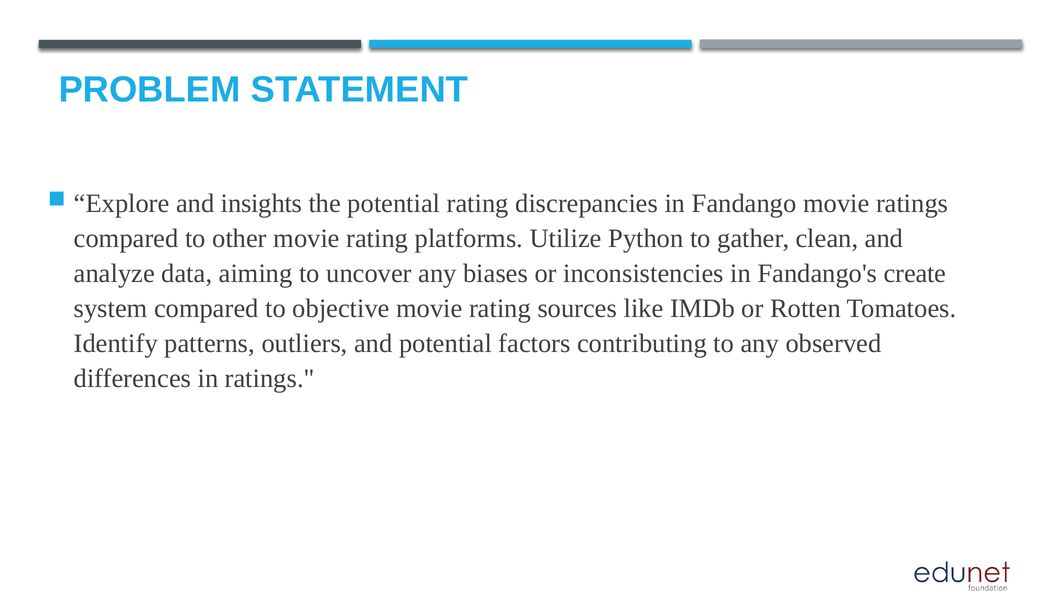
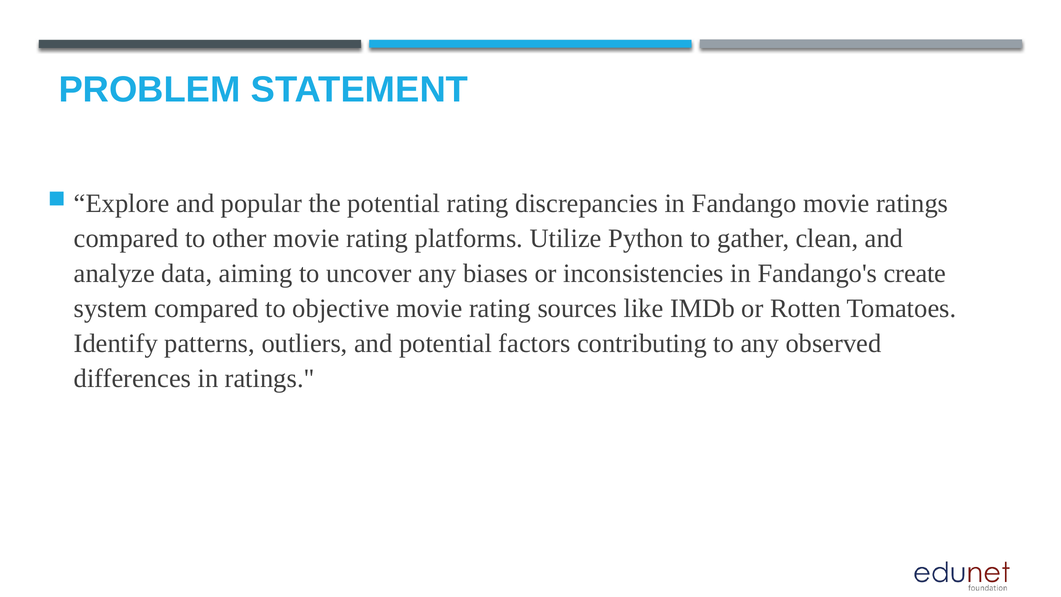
insights: insights -> popular
